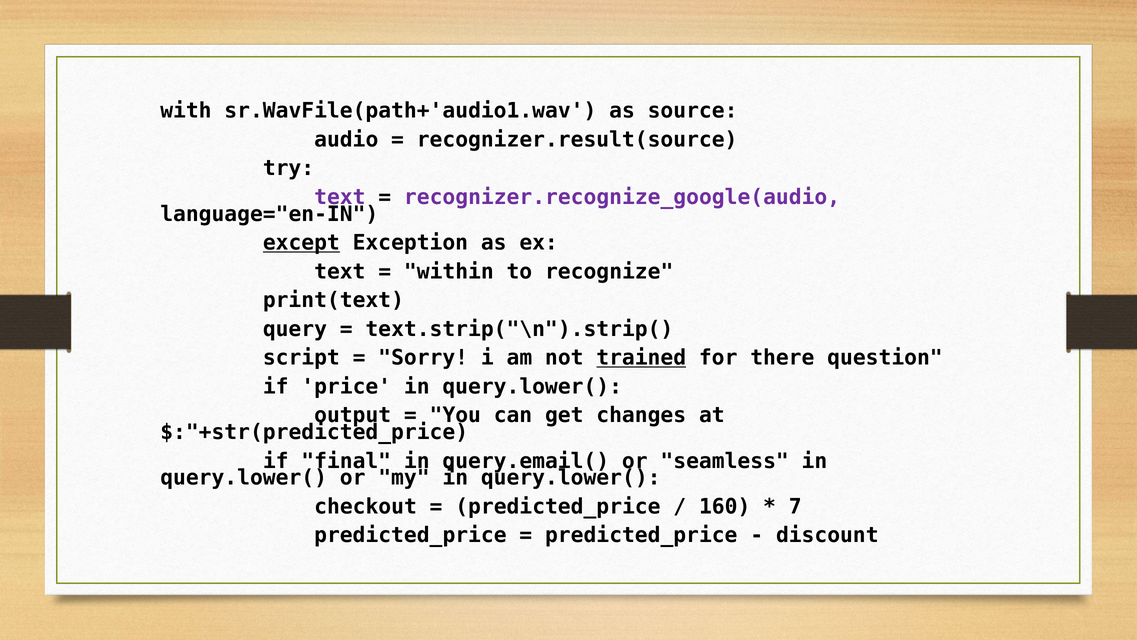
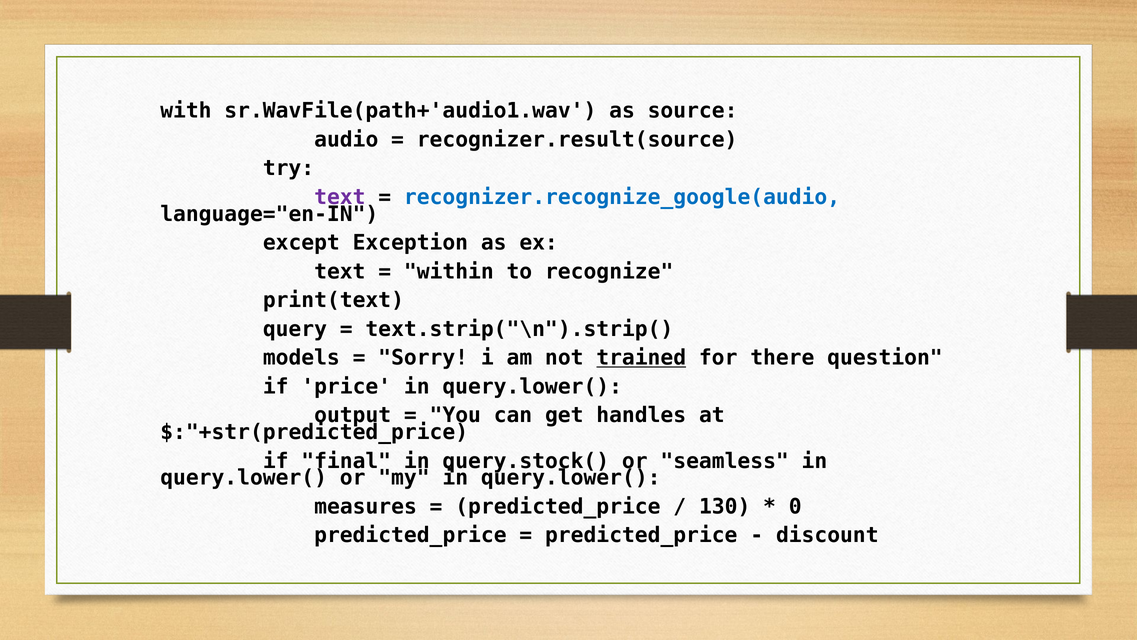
recognizer.recognize_google(audio colour: purple -> blue
except underline: present -> none
script: script -> models
changes: changes -> handles
query.email(: query.email( -> query.stock(
checkout: checkout -> measures
160: 160 -> 130
7: 7 -> 0
